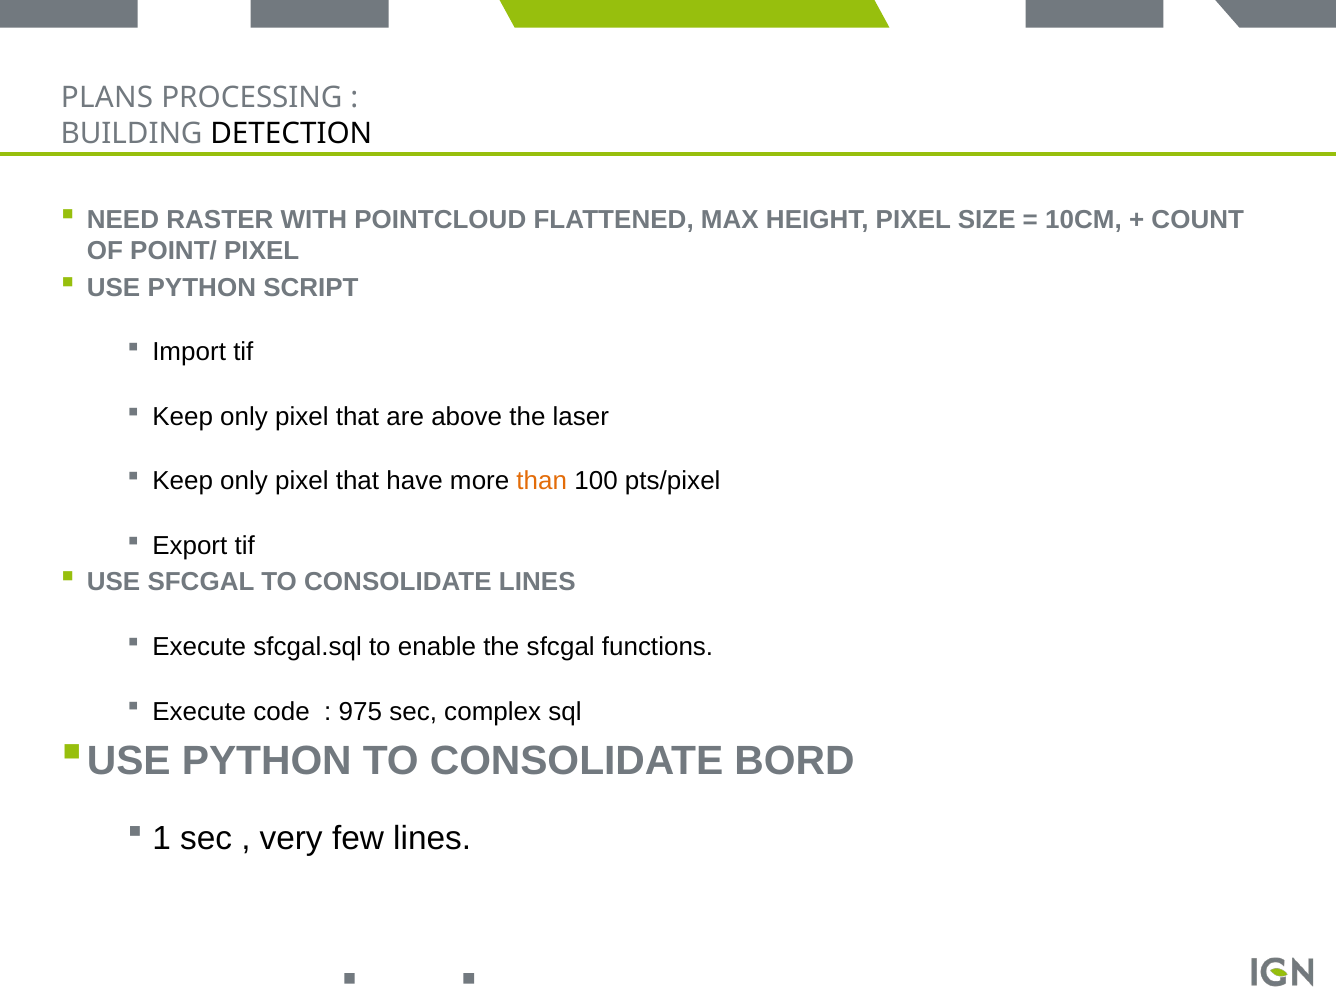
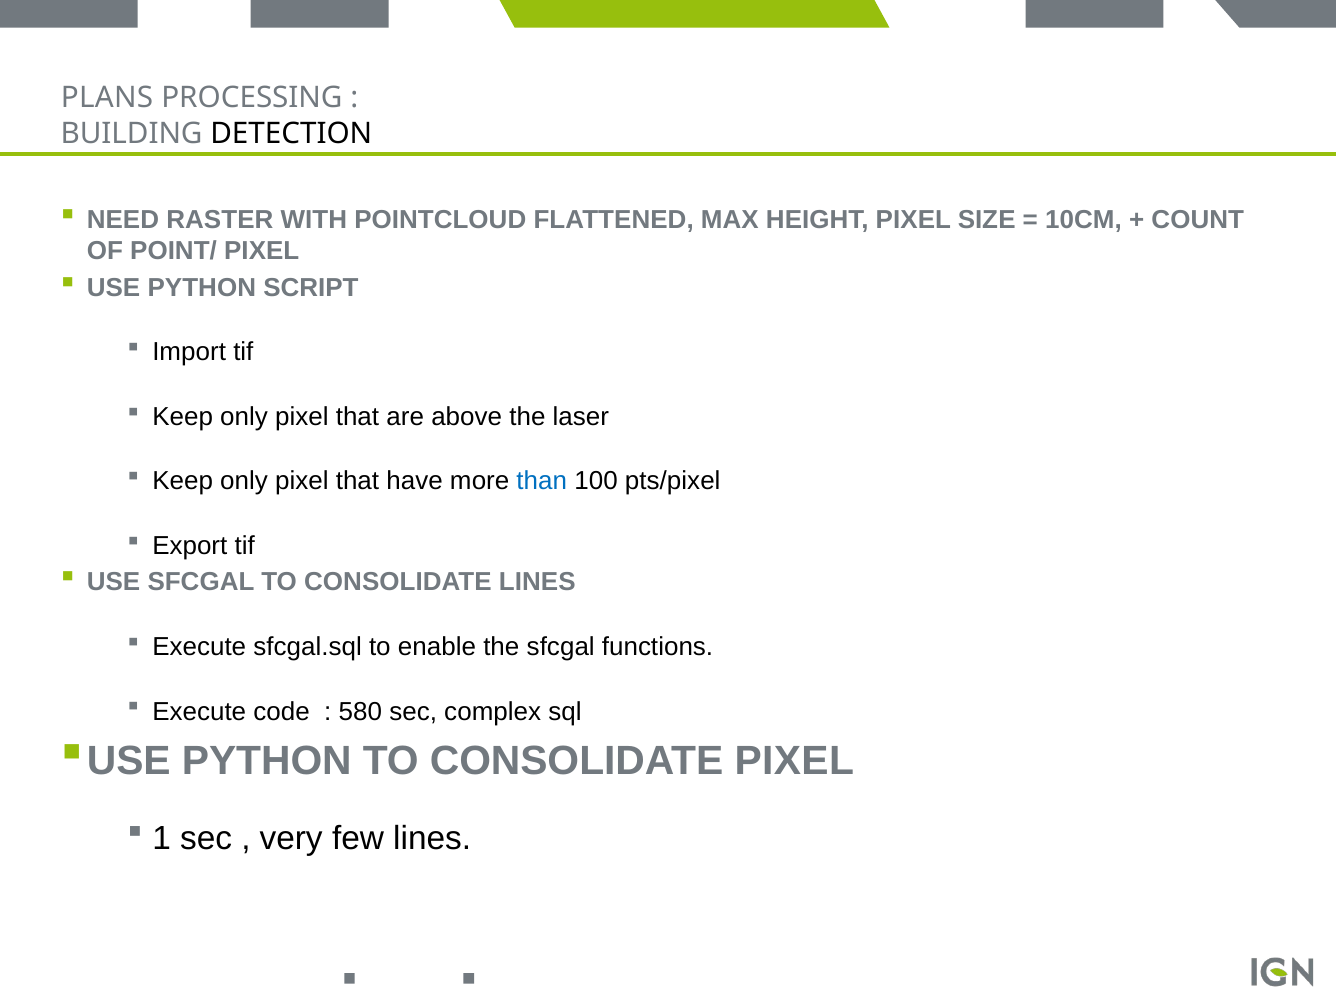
than colour: orange -> blue
975: 975 -> 580
CONSOLIDATE BORD: BORD -> PIXEL
